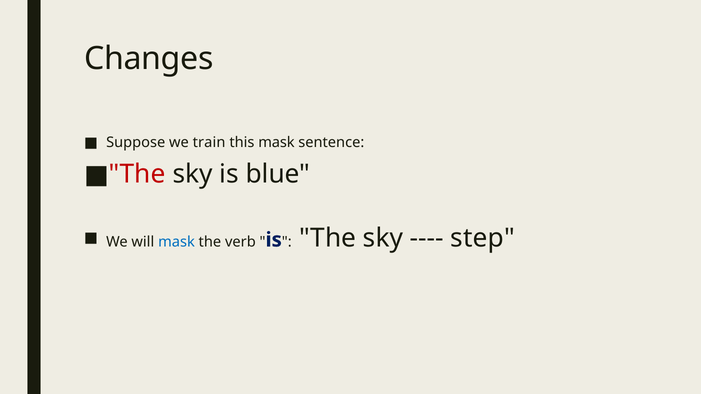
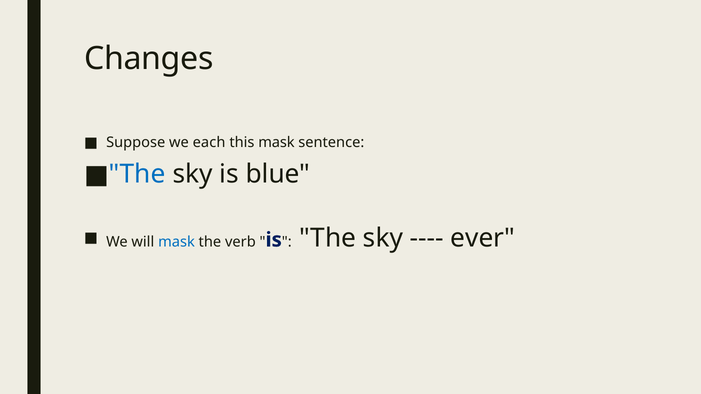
train: train -> each
The at (137, 174) colour: red -> blue
step: step -> ever
